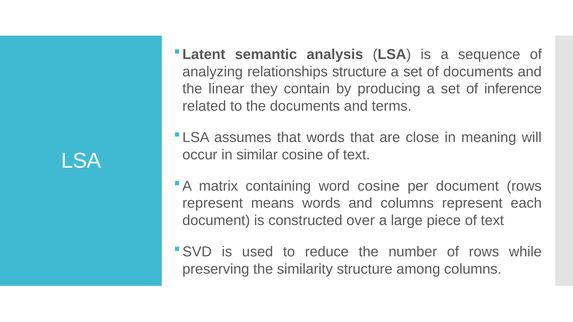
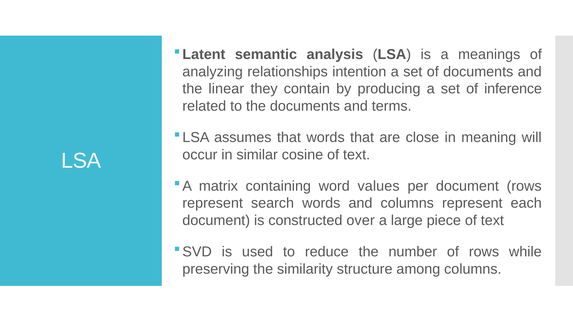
sequence: sequence -> meanings
relationships structure: structure -> intention
word cosine: cosine -> values
means: means -> search
